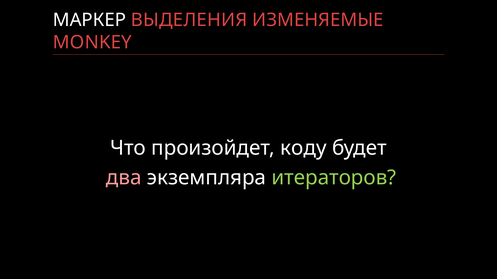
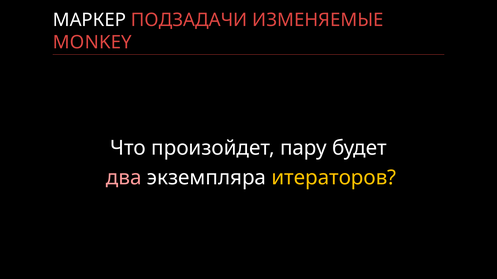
ВЫДЕЛЕНИЯ: ВЫДЕЛЕНИЯ -> ПОДЗАДАЧИ
коду: коду -> пару
итераторов colour: light green -> yellow
